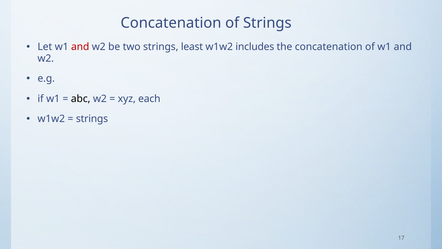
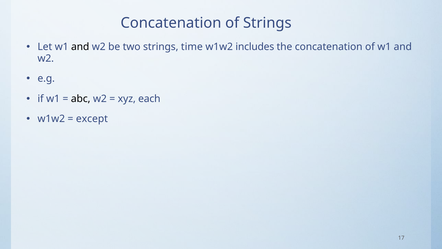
and at (80, 47) colour: red -> black
least: least -> time
strings at (92, 119): strings -> except
